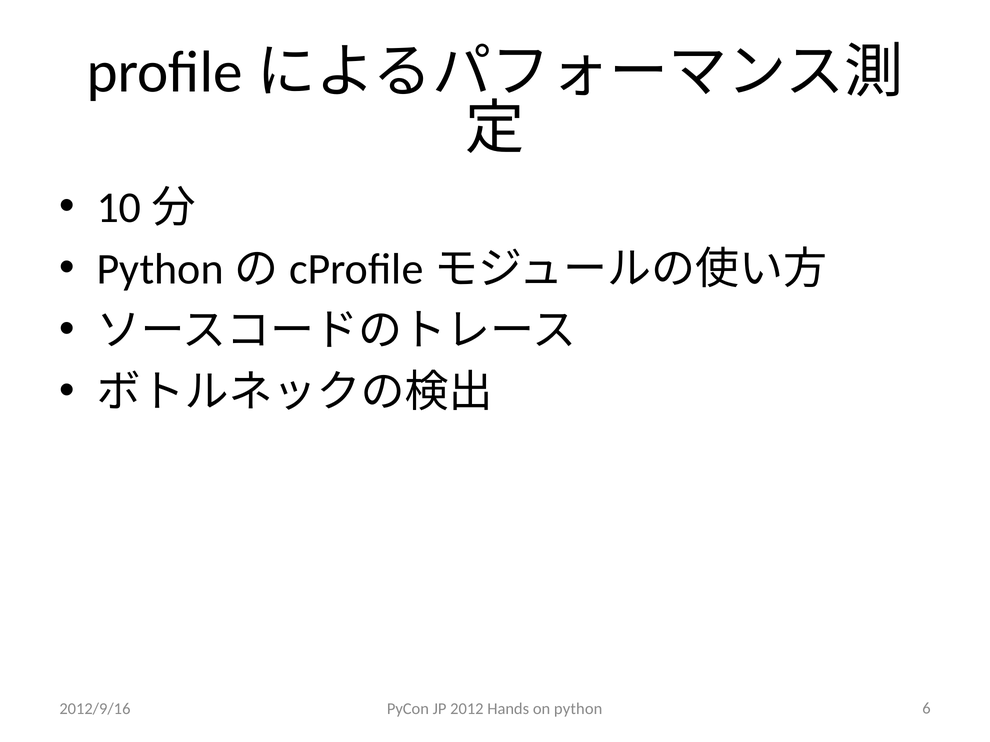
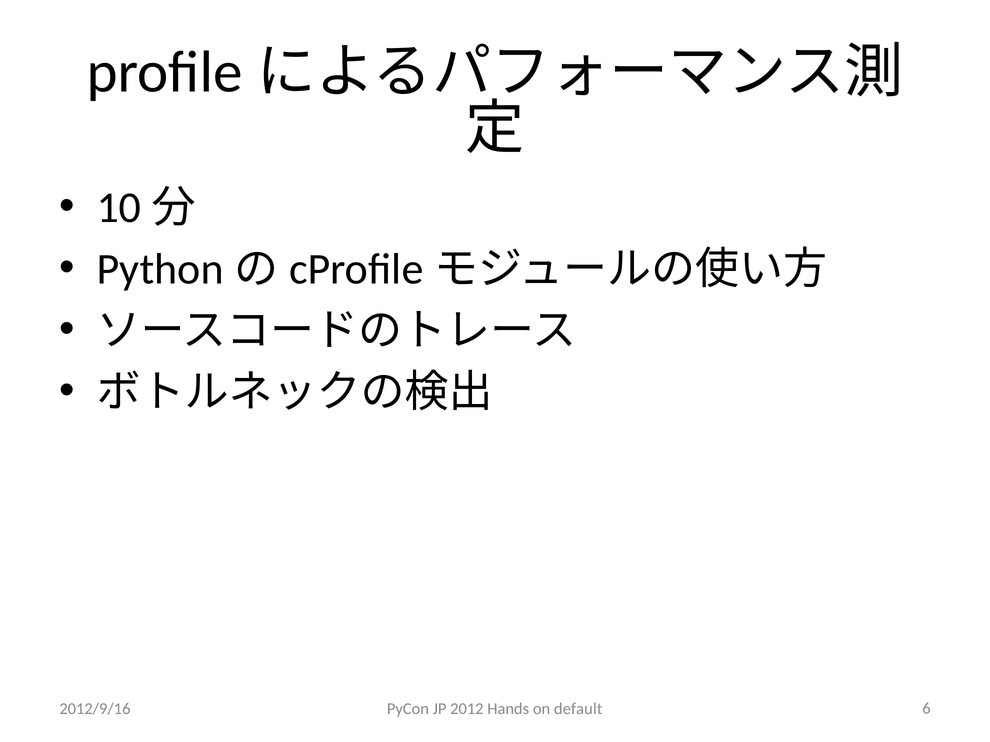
python: python -> default
